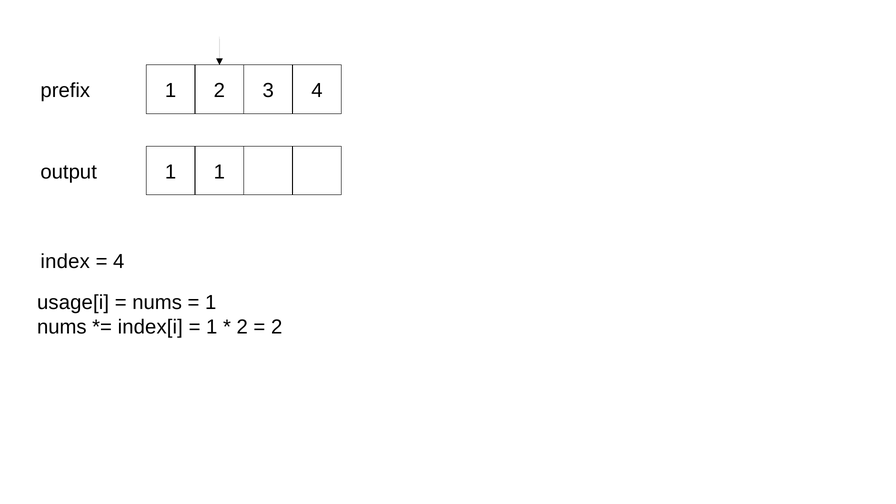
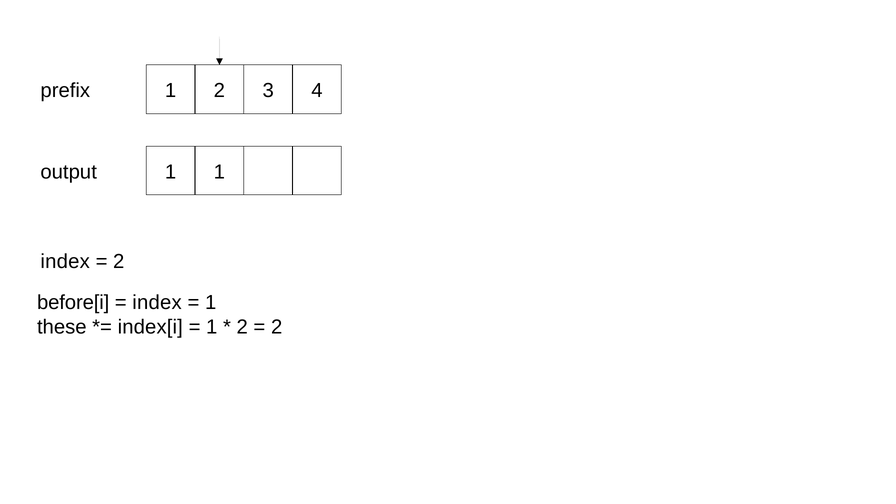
4 at (119, 261): 4 -> 2
usage[i: usage[i -> before[i
nums at (157, 303): nums -> index
nums at (62, 327): nums -> these
